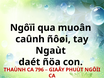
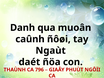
Ngôïi at (23, 28): Ngôïi -> Danh
